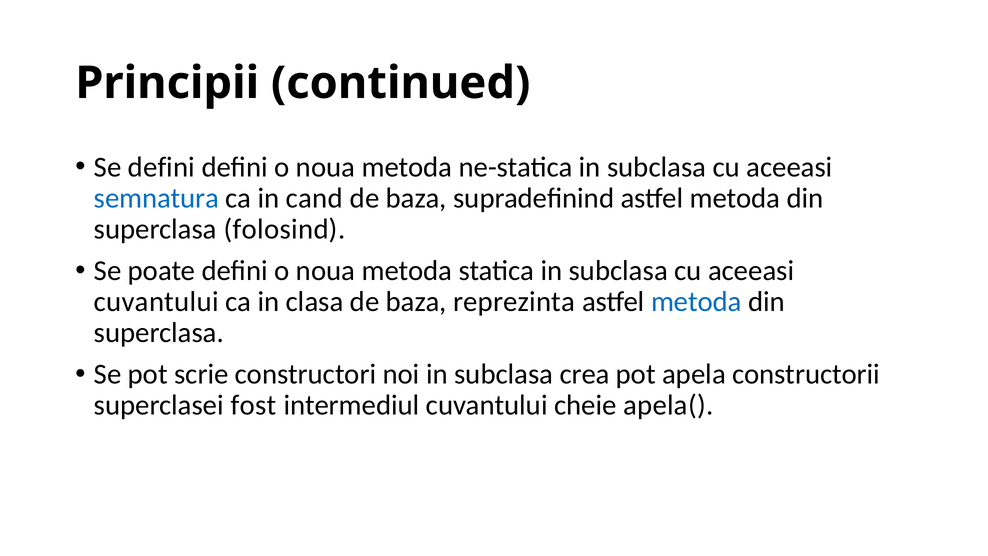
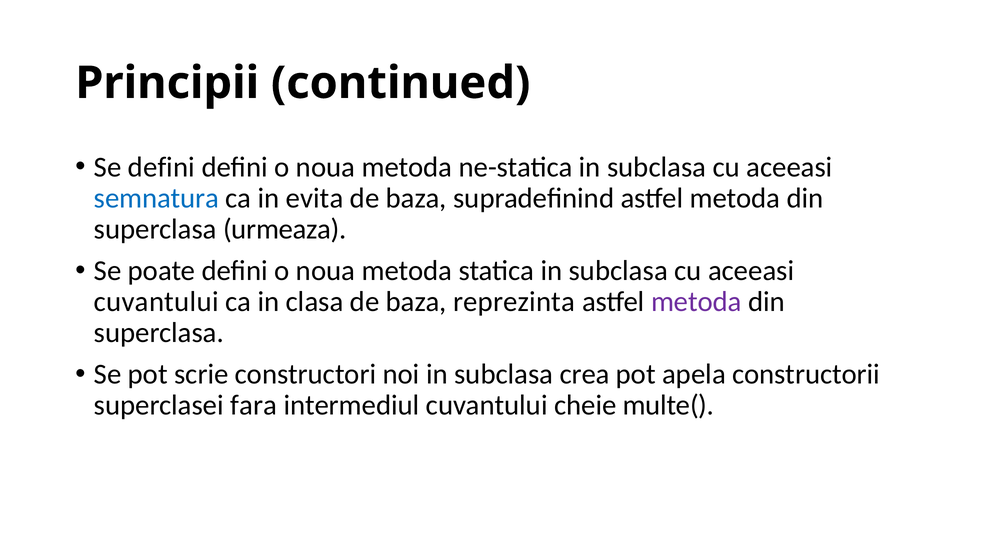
cand: cand -> evita
folosind: folosind -> urmeaza
metoda at (696, 302) colour: blue -> purple
fost: fost -> fara
apela(: apela( -> multe(
